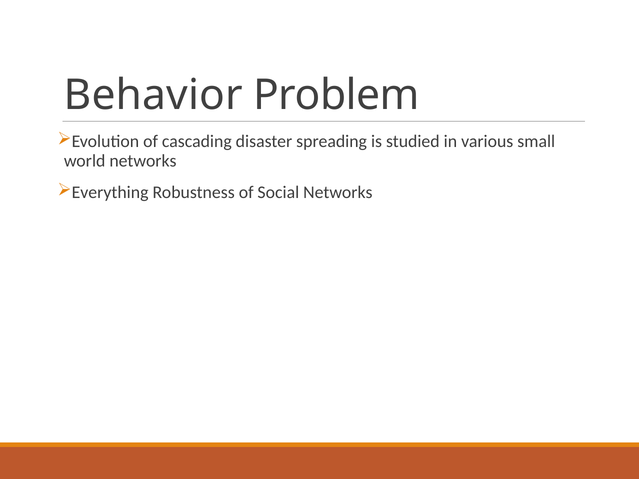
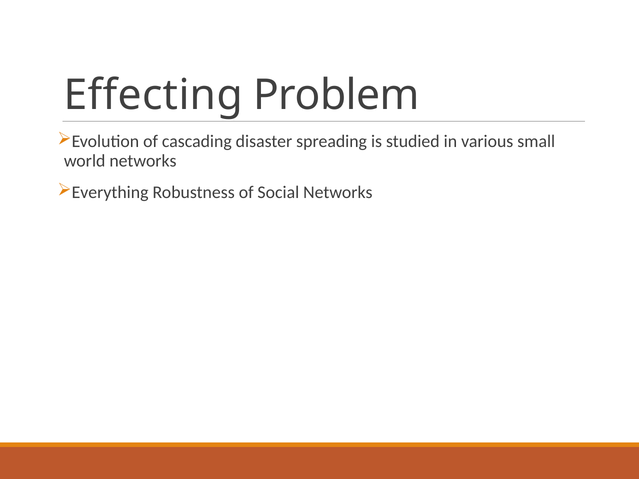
Behavior: Behavior -> Effecting
